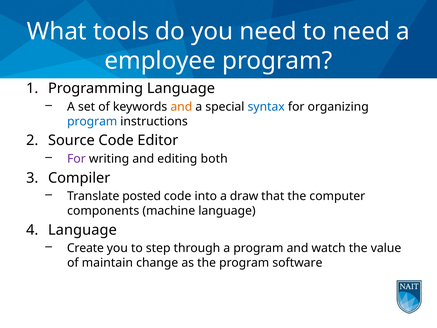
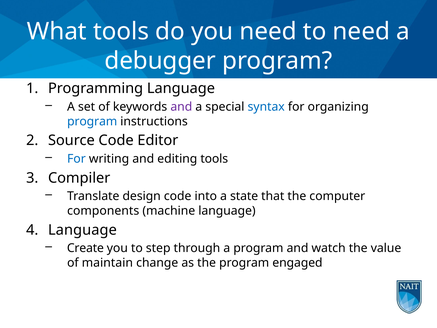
employee: employee -> debugger
and at (181, 107) colour: orange -> purple
For at (76, 159) colour: purple -> blue
editing both: both -> tools
posted: posted -> design
draw: draw -> state
software: software -> engaged
